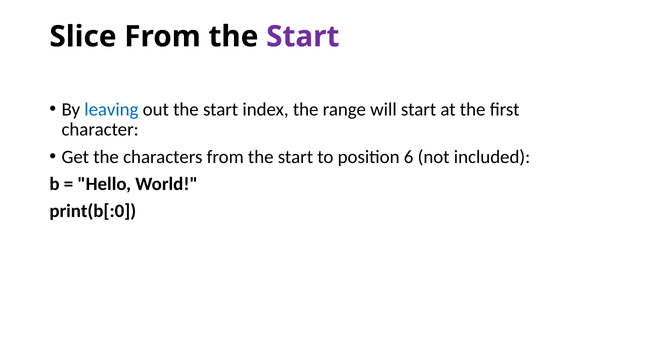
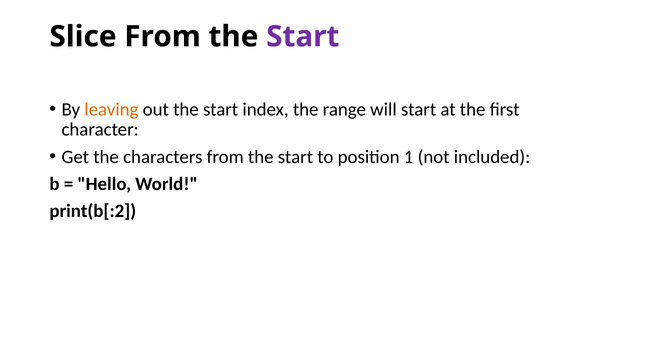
leaving colour: blue -> orange
6: 6 -> 1
print(b[:0: print(b[:0 -> print(b[:2
